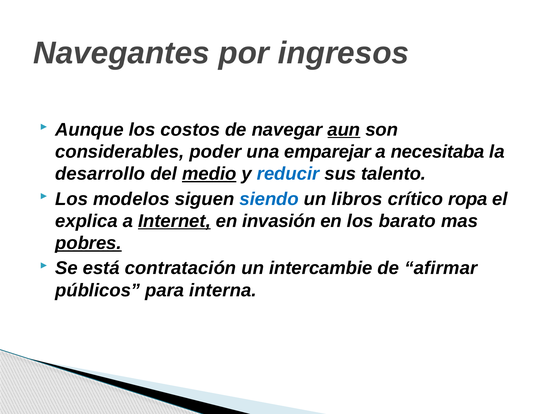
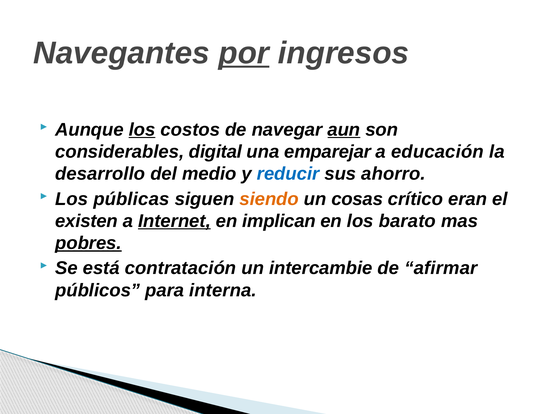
por underline: none -> present
los at (142, 130) underline: none -> present
poder: poder -> digital
necesitaba: necesitaba -> educación
medio underline: present -> none
talento: talento -> ahorro
modelos: modelos -> públicas
siendo colour: blue -> orange
libros: libros -> cosas
ropa: ropa -> eran
explica: explica -> existen
invasión: invasión -> implican
